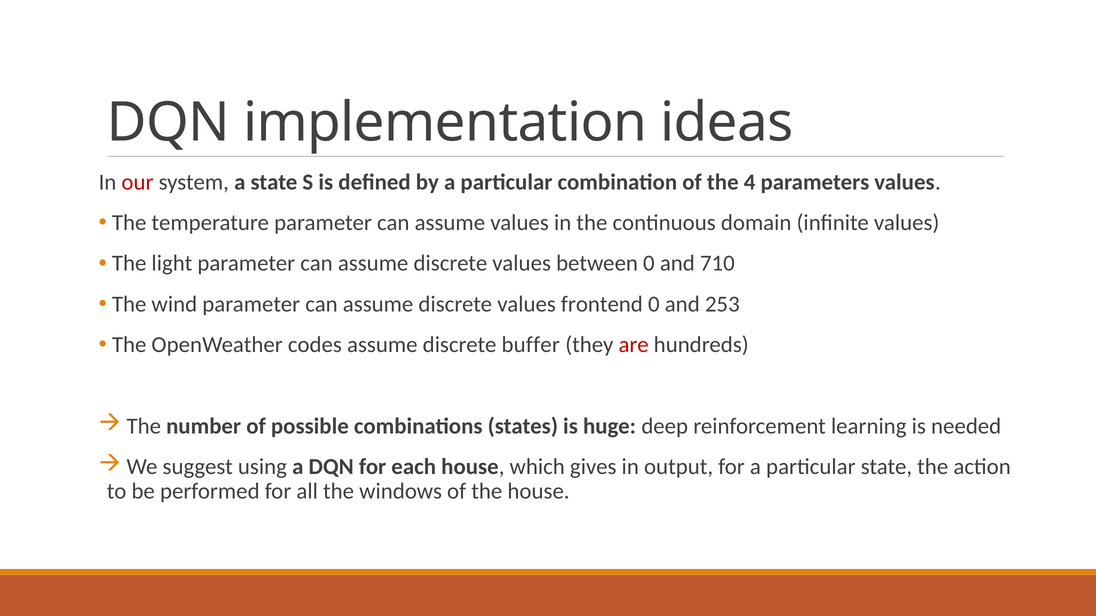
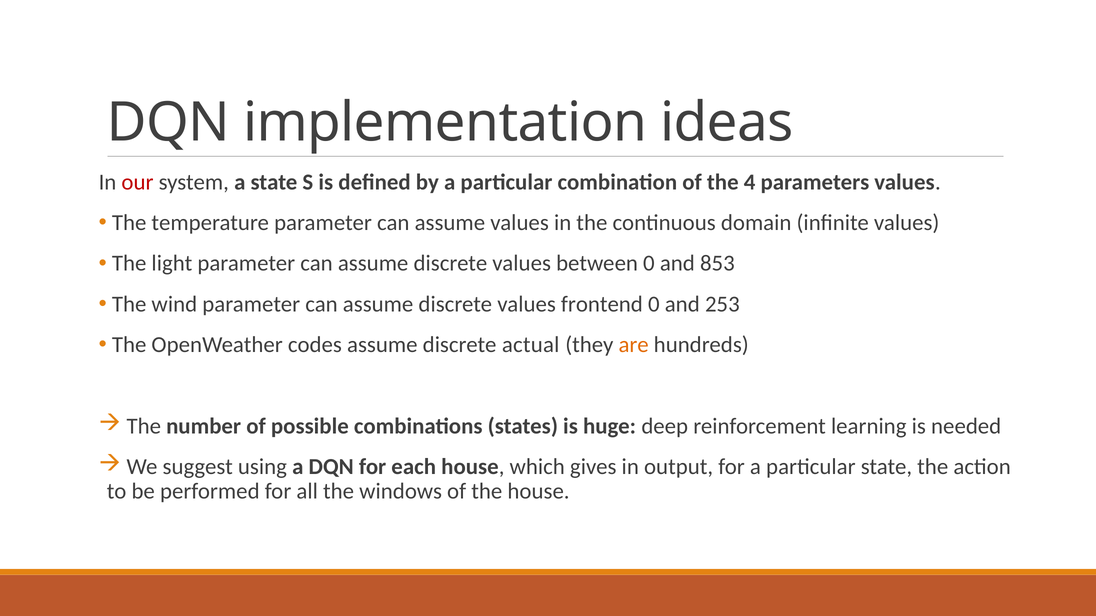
710: 710 -> 853
buffer: buffer -> actual
are colour: red -> orange
